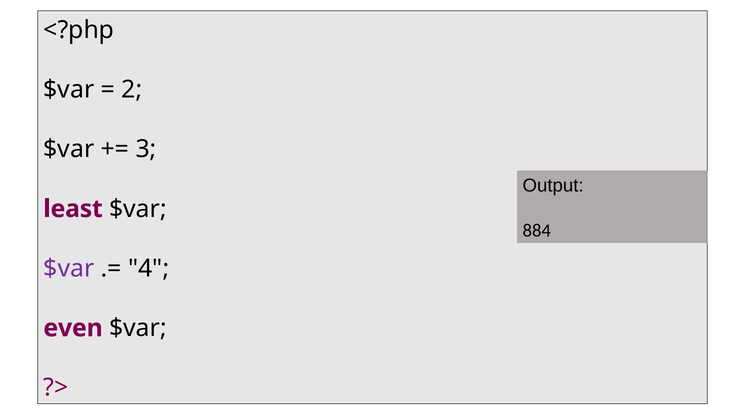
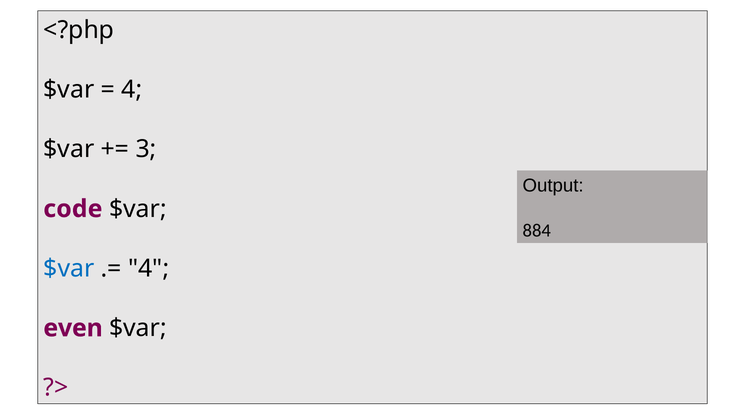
2 at (132, 90): 2 -> 4
least: least -> code
$var at (69, 269) colour: purple -> blue
